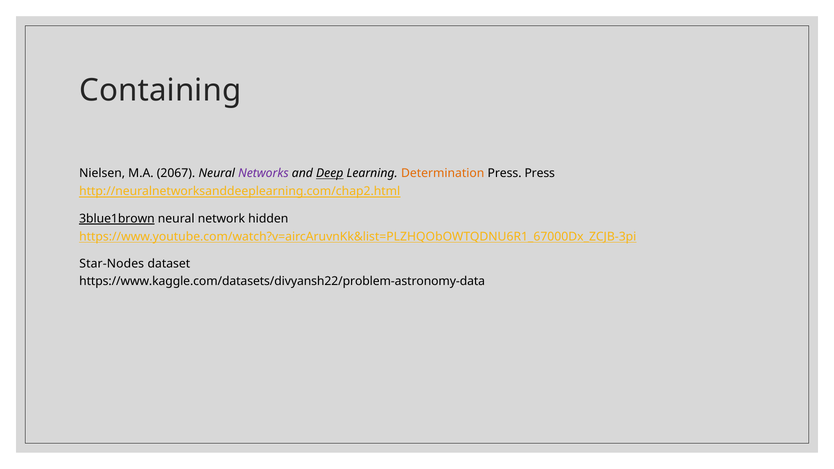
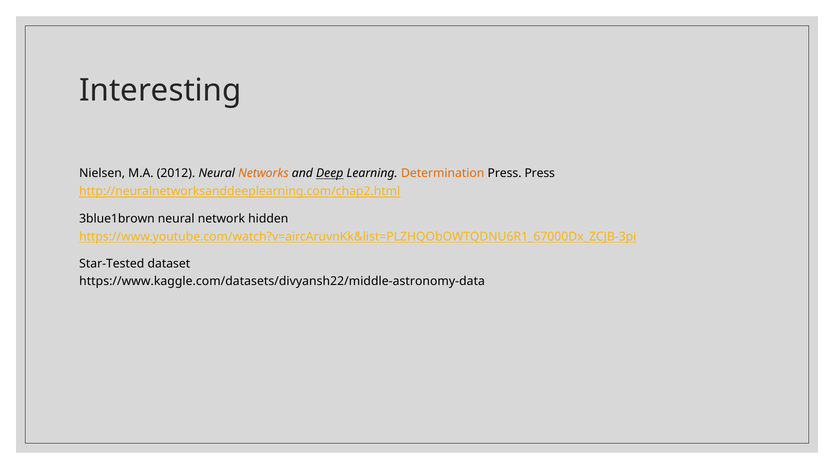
Containing: Containing -> Interesting
2067: 2067 -> 2012
Networks colour: purple -> orange
3blue1brown underline: present -> none
Star-Nodes: Star-Nodes -> Star-Tested
https://www.kaggle.com/datasets/divyansh22/problem-astronomy-data: https://www.kaggle.com/datasets/divyansh22/problem-astronomy-data -> https://www.kaggle.com/datasets/divyansh22/middle-astronomy-data
